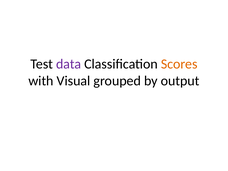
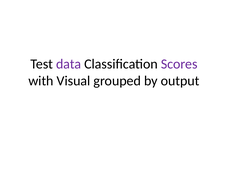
Scores colour: orange -> purple
